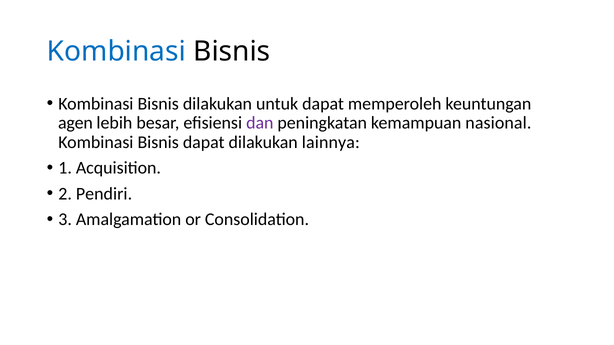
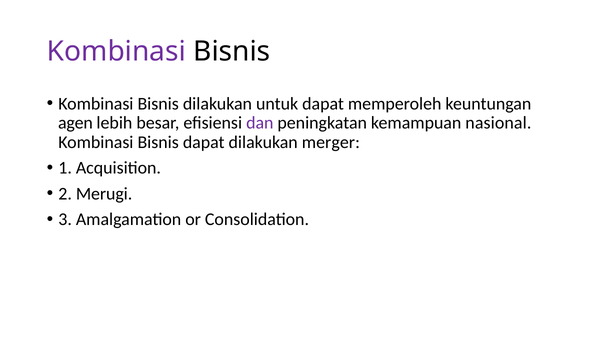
Kombinasi at (116, 52) colour: blue -> purple
lainnya: lainnya -> merger
Pendiri: Pendiri -> Merugi
